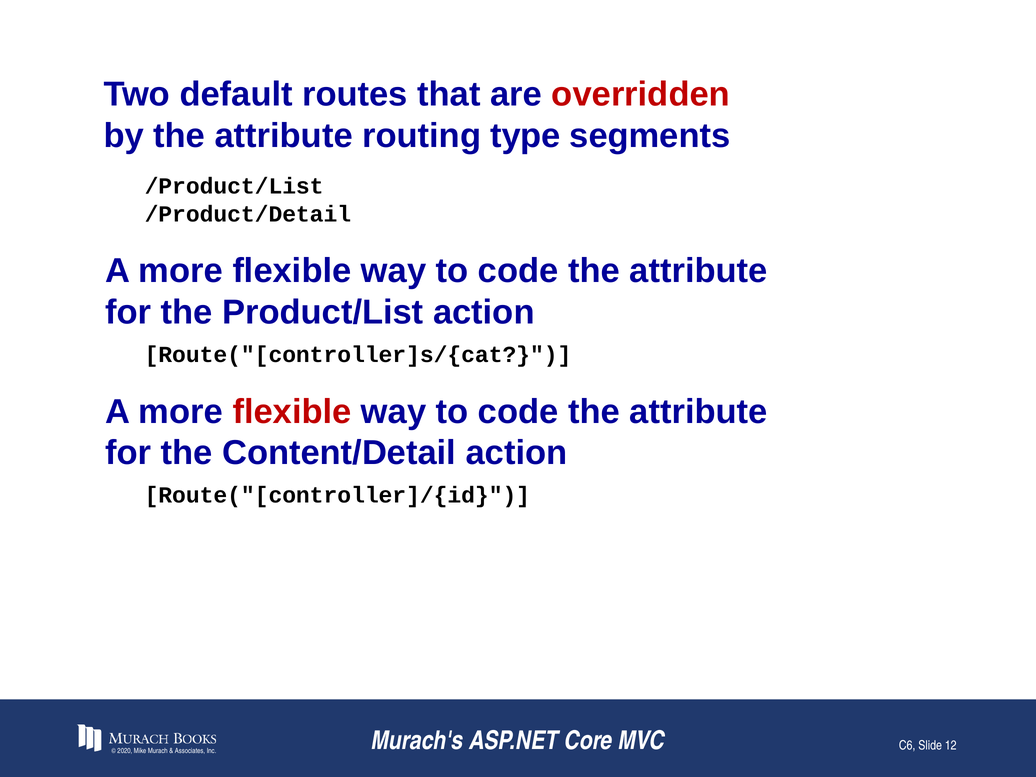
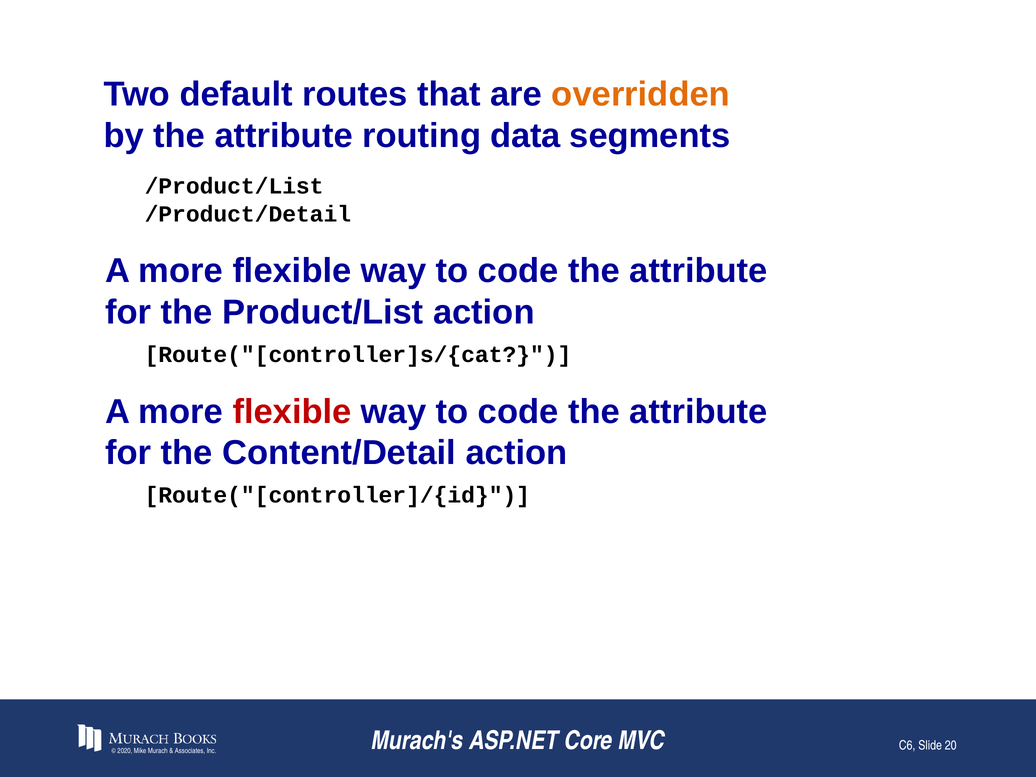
overridden colour: red -> orange
type: type -> data
12: 12 -> 20
